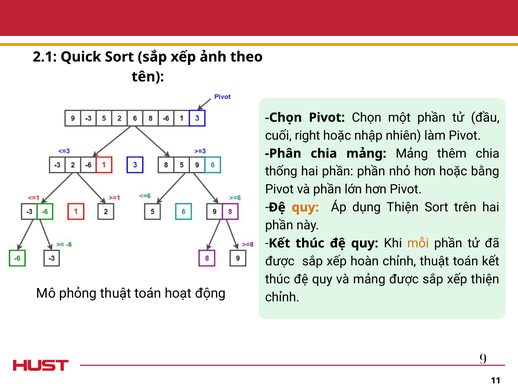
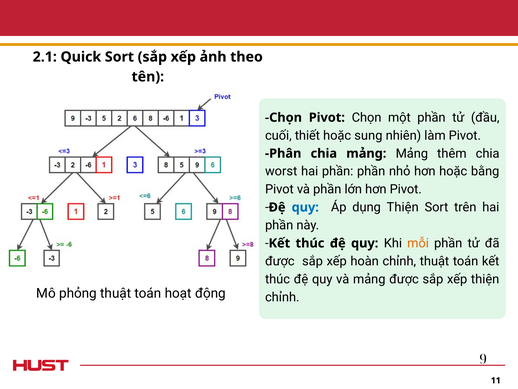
right: right -> thiết
nhập: nhập -> sung
thống: thống -> worst
quy at (305, 207) colour: orange -> blue
